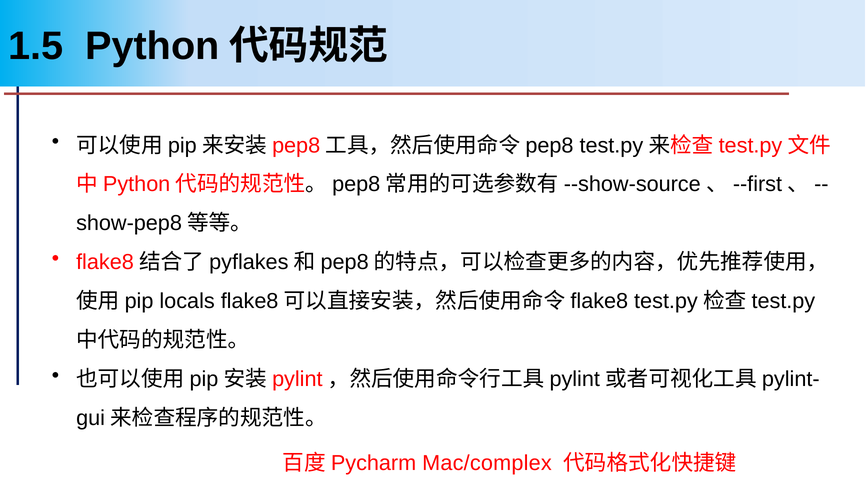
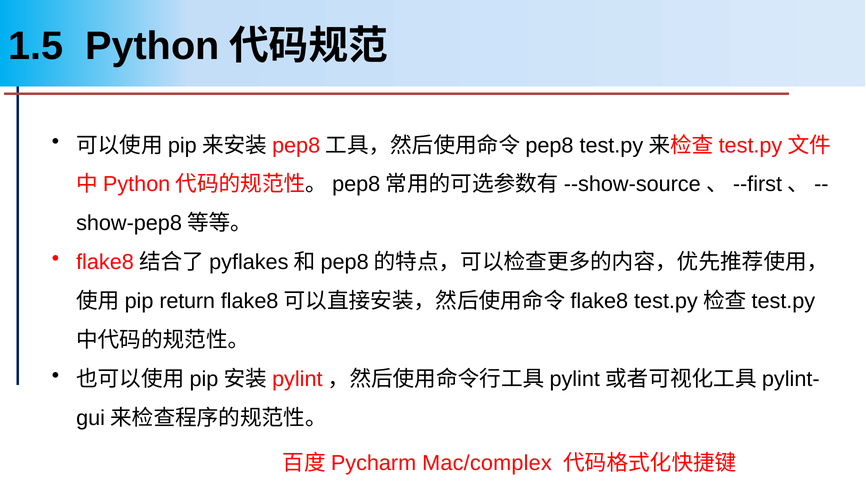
locals: locals -> return
